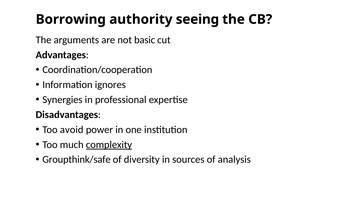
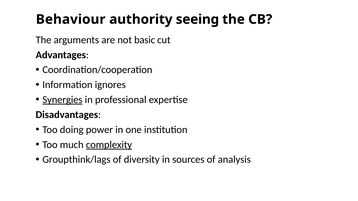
Borrowing: Borrowing -> Behaviour
Synergies underline: none -> present
avoid: avoid -> doing
Groupthink/safe: Groupthink/safe -> Groupthink/lags
